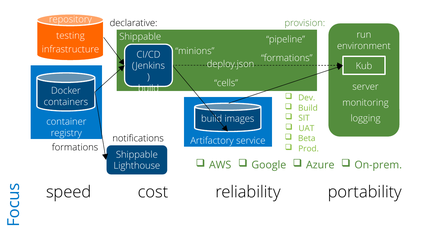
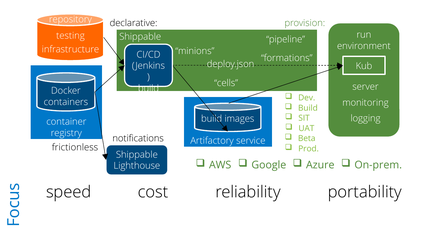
formations at (75, 148): formations -> frictionless
